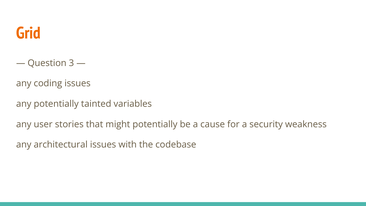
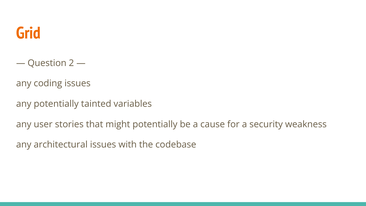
3: 3 -> 2
